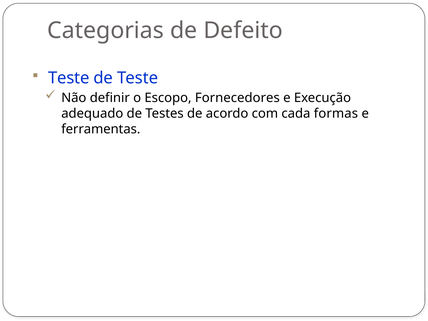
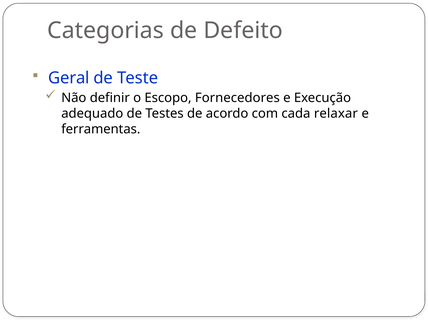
Teste at (69, 78): Teste -> Geral
formas: formas -> relaxar
